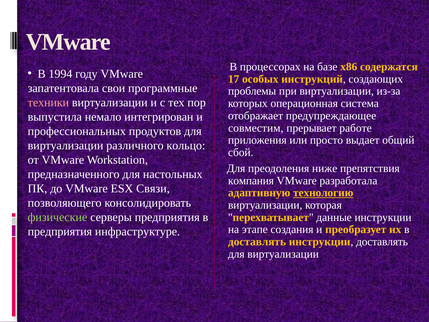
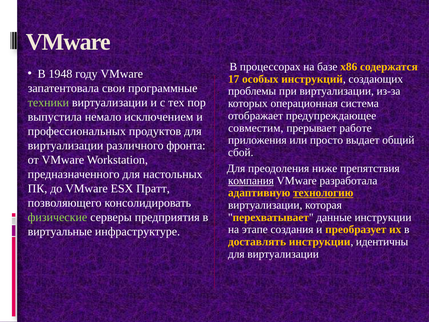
1994: 1994 -> 1948
техники colour: pink -> light green
интегрирован: интегрирован -> исключением
кольцо: кольцо -> фронта
компания underline: none -> present
Связи: Связи -> Пратт
предприятия at (60, 231): предприятия -> виртуальные
инструкции доставлять: доставлять -> идентичны
